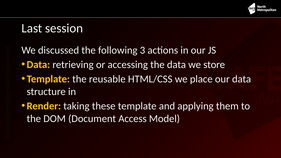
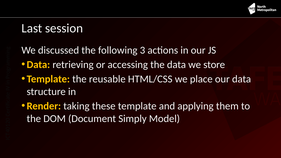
Access: Access -> Simply
